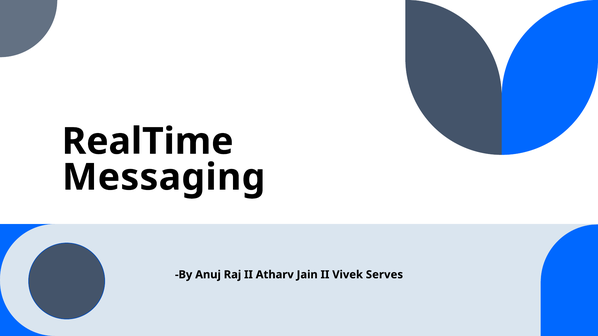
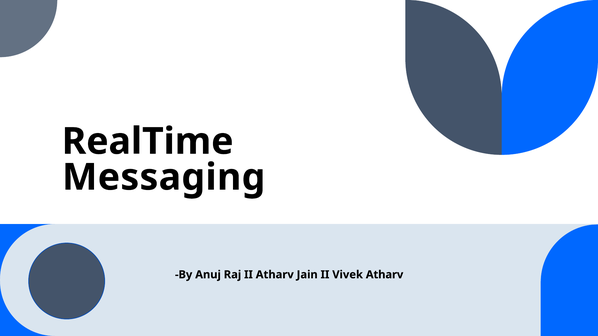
Vivek Serves: Serves -> Atharv
